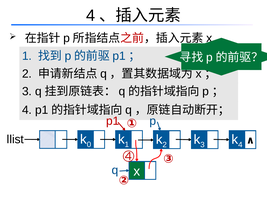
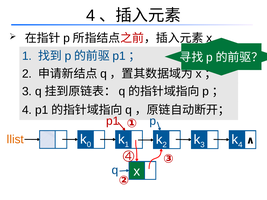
llist colour: black -> orange
